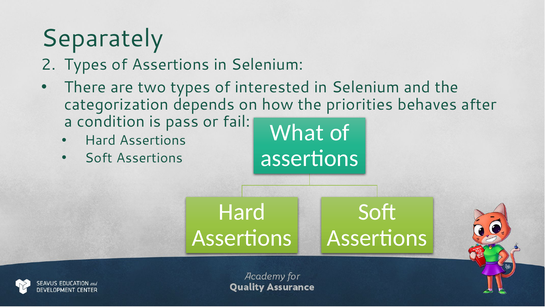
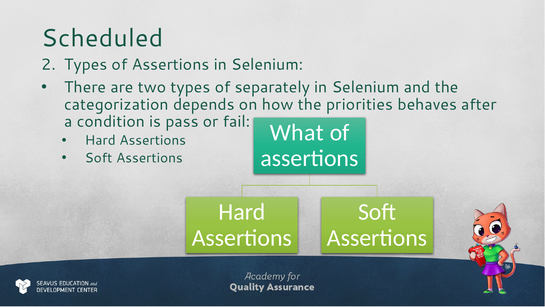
Separately: Separately -> Scheduled
interested: interested -> separately
